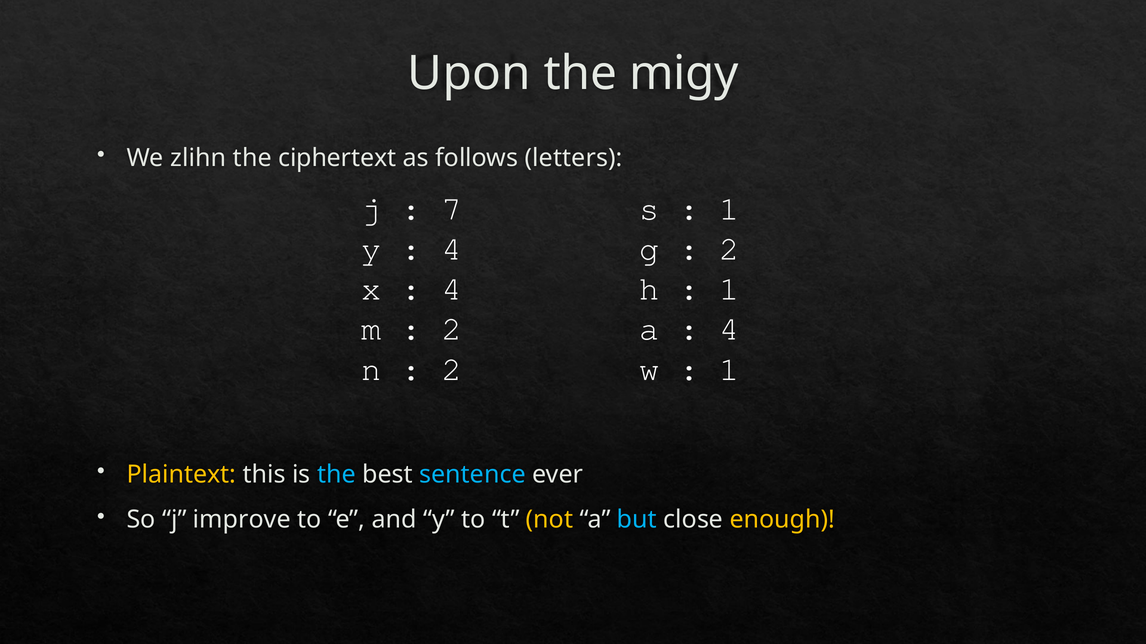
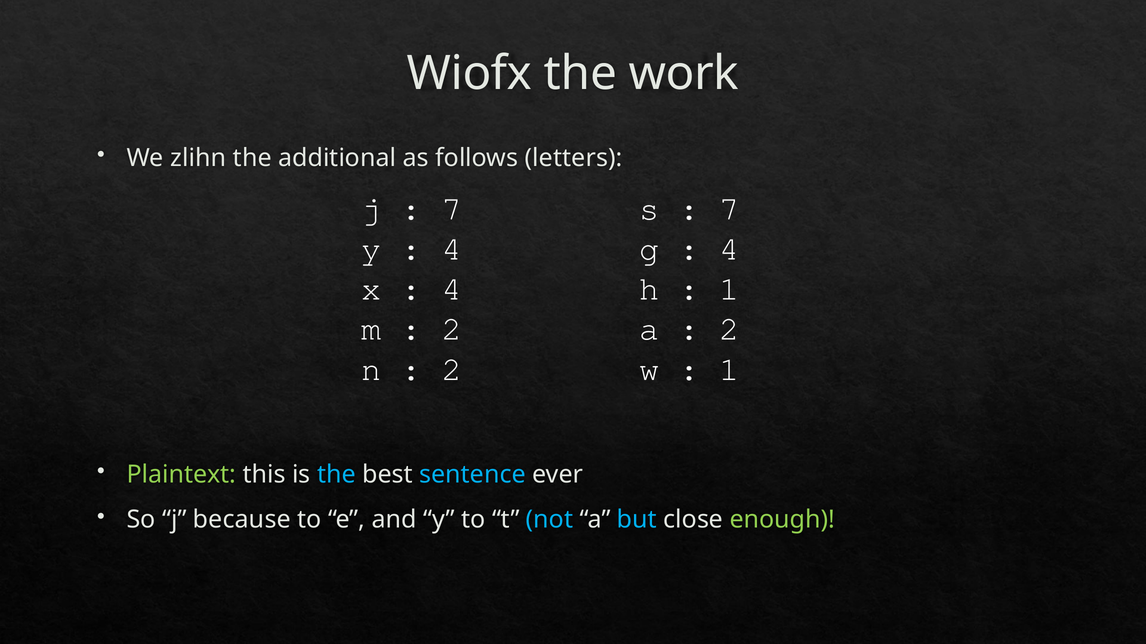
Upon: Upon -> Wiofx
migy: migy -> work
ciphertext: ciphertext -> additional
1 at (729, 209): 1 -> 7
2 at (729, 249): 2 -> 4
4 at (729, 329): 4 -> 2
Plaintext colour: yellow -> light green
improve: improve -> because
not colour: yellow -> light blue
enough colour: yellow -> light green
